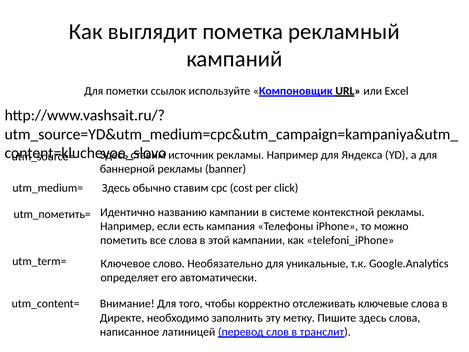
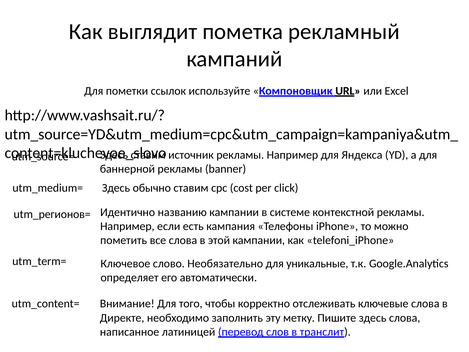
utm_пометить=: utm_пометить= -> utm_регионов=
